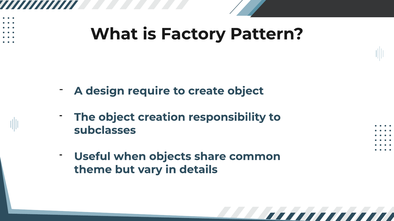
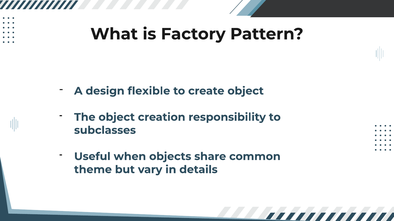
require: require -> flexible
